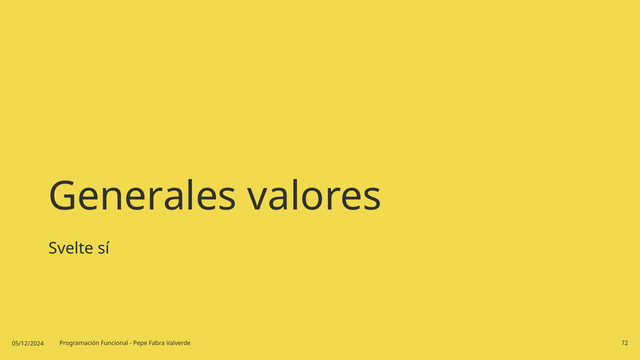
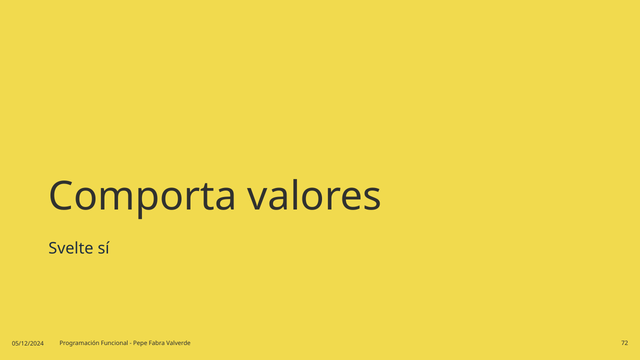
Generales: Generales -> Comporta
